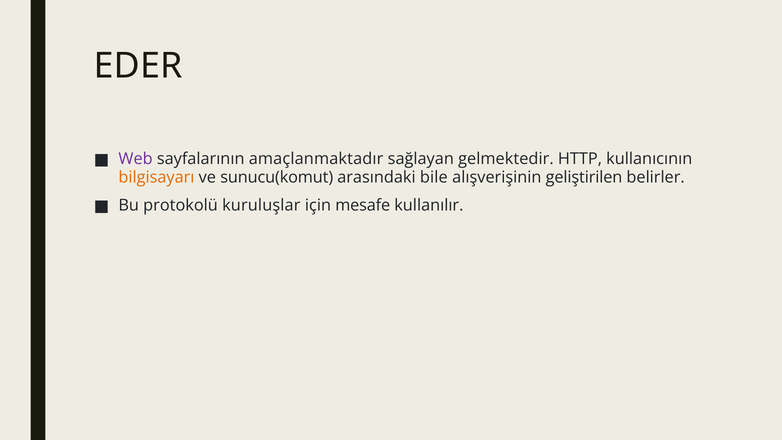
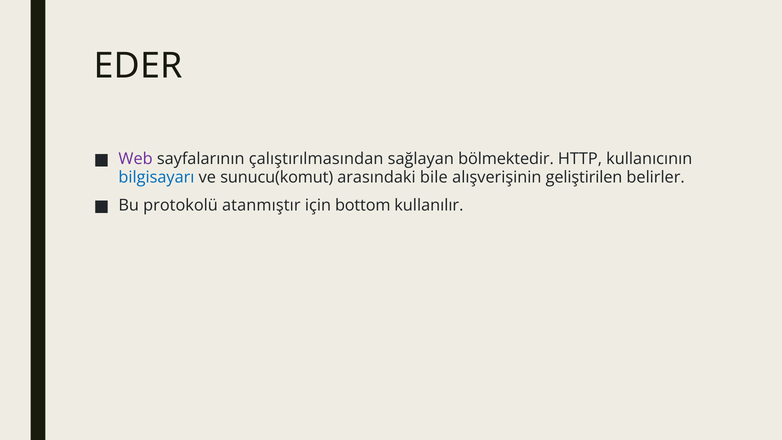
amaçlanmaktadır: amaçlanmaktadır -> çalıştırılmasından
gelmektedir: gelmektedir -> bölmektedir
bilgisayarı colour: orange -> blue
kuruluşlar: kuruluşlar -> atanmıştır
mesafe: mesafe -> bottom
